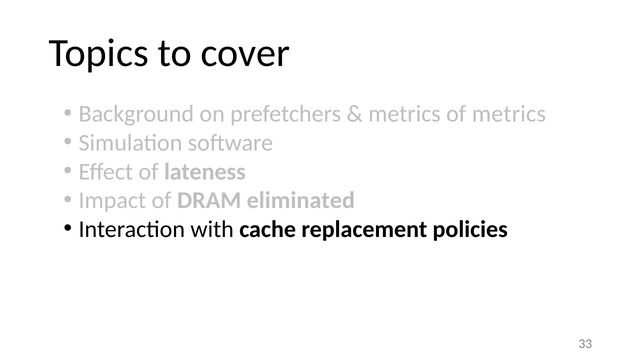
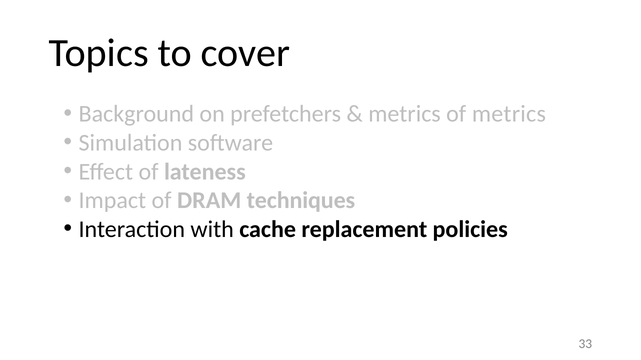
eliminated: eliminated -> techniques
